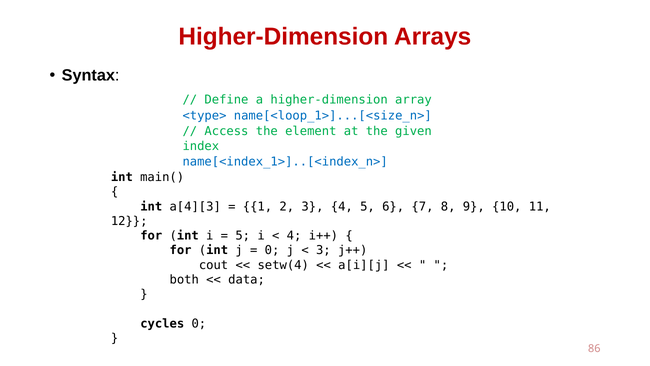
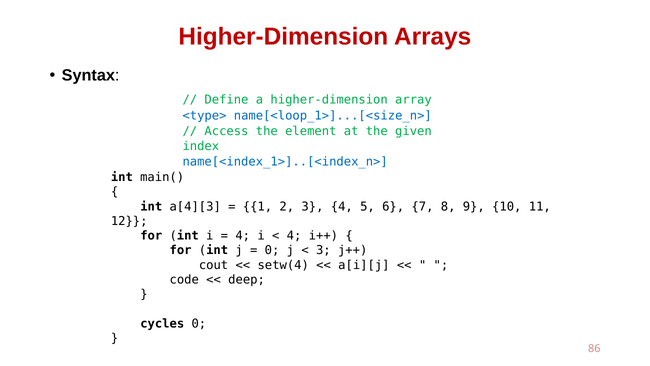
5 at (243, 236): 5 -> 4
both: both -> code
data: data -> deep
